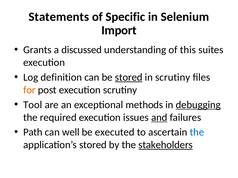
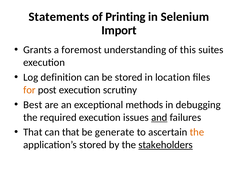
Specific: Specific -> Printing
discussed: discussed -> foremost
stored at (129, 77) underline: present -> none
in scrutiny: scrutiny -> location
Tool: Tool -> Best
debugging underline: present -> none
Path at (33, 133): Path -> That
can well: well -> that
executed: executed -> generate
the at (197, 133) colour: blue -> orange
